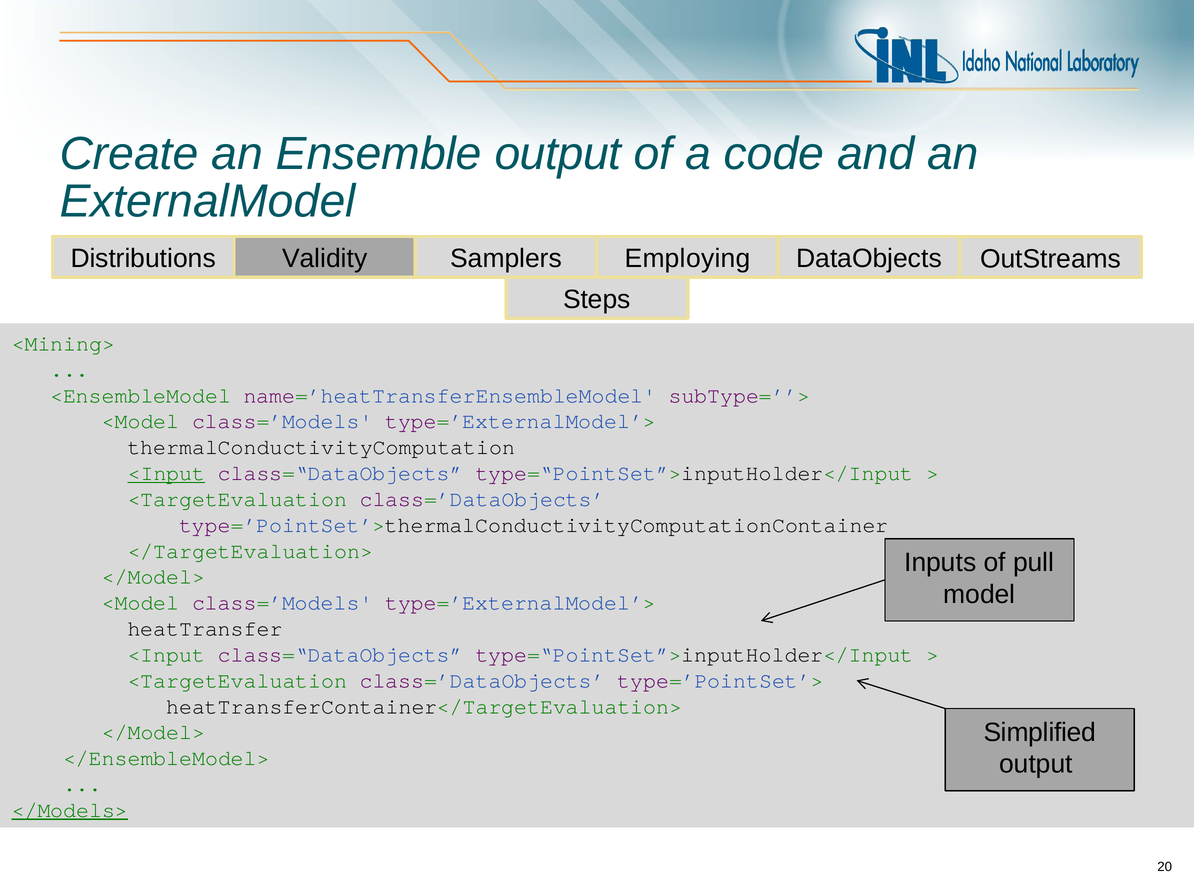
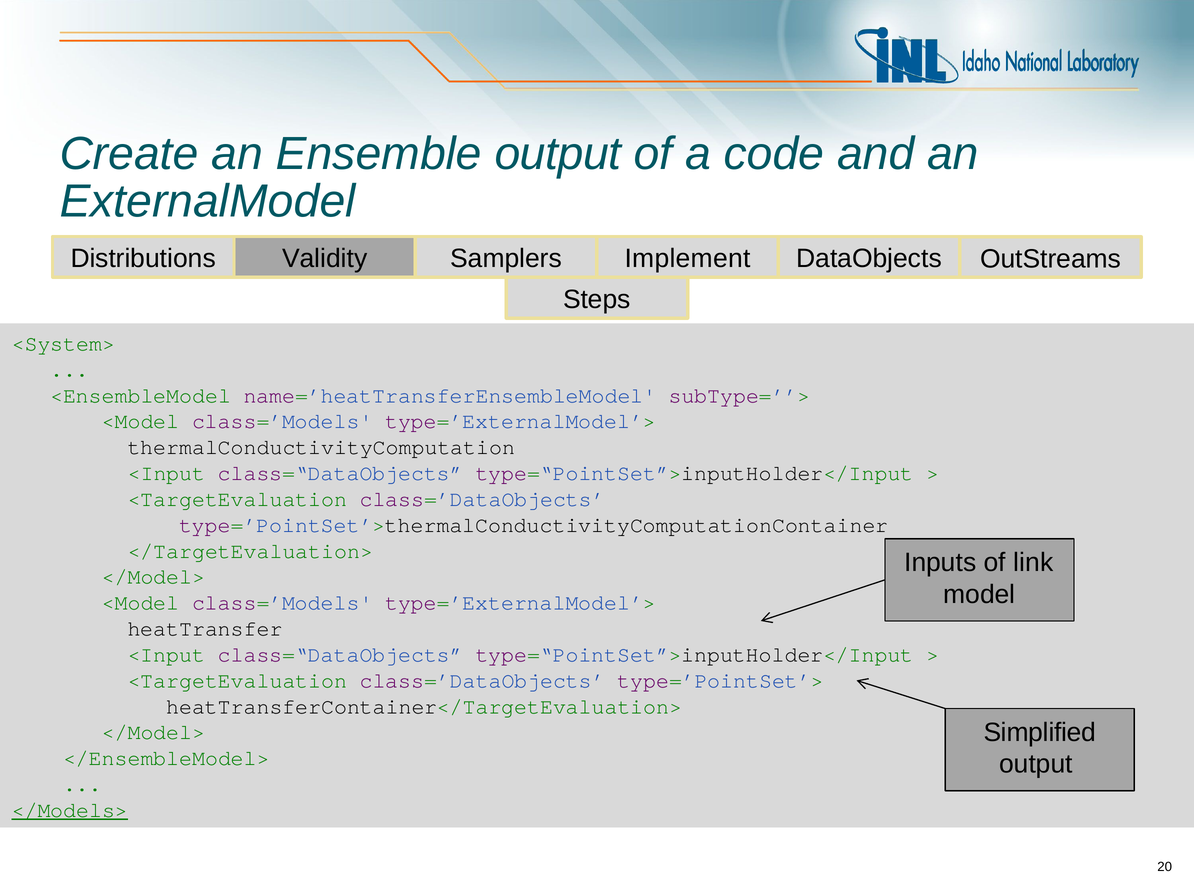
Employing: Employing -> Implement
<Mining>: <Mining> -> <System>
<Input at (166, 473) underline: present -> none
pull: pull -> link
